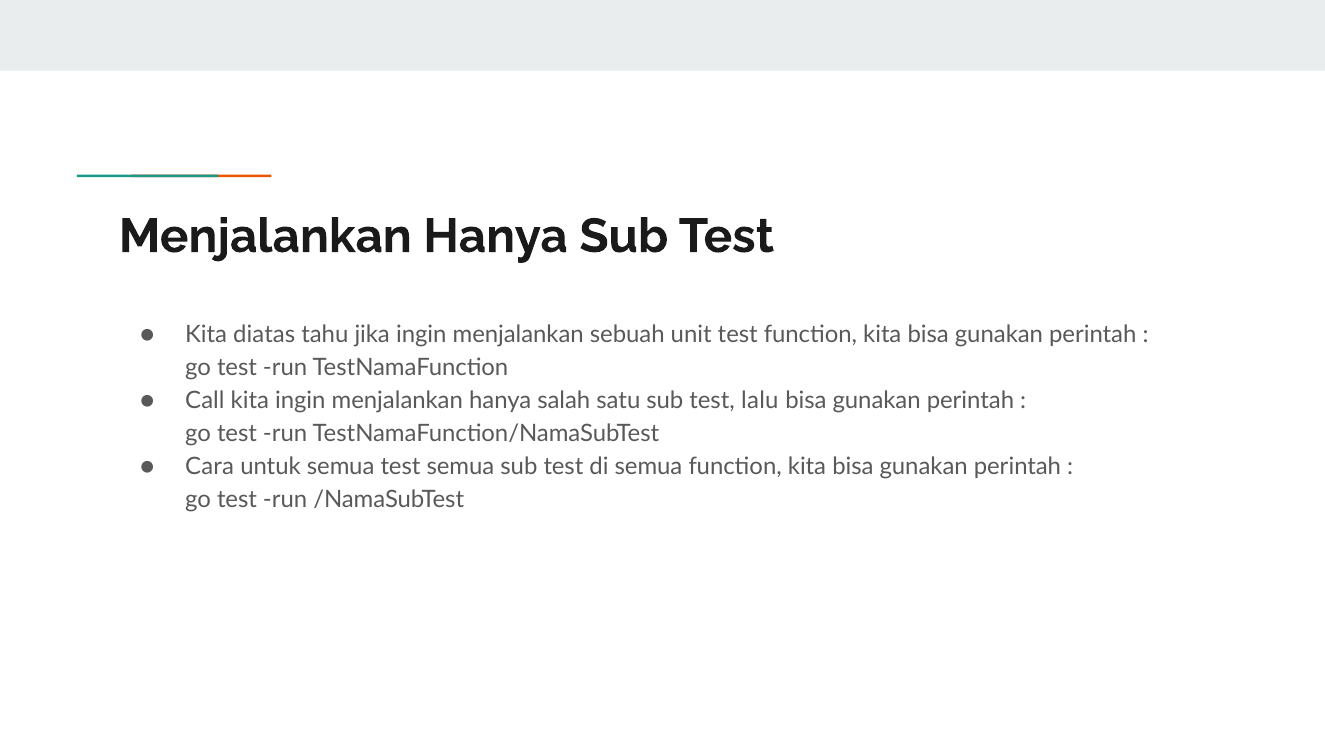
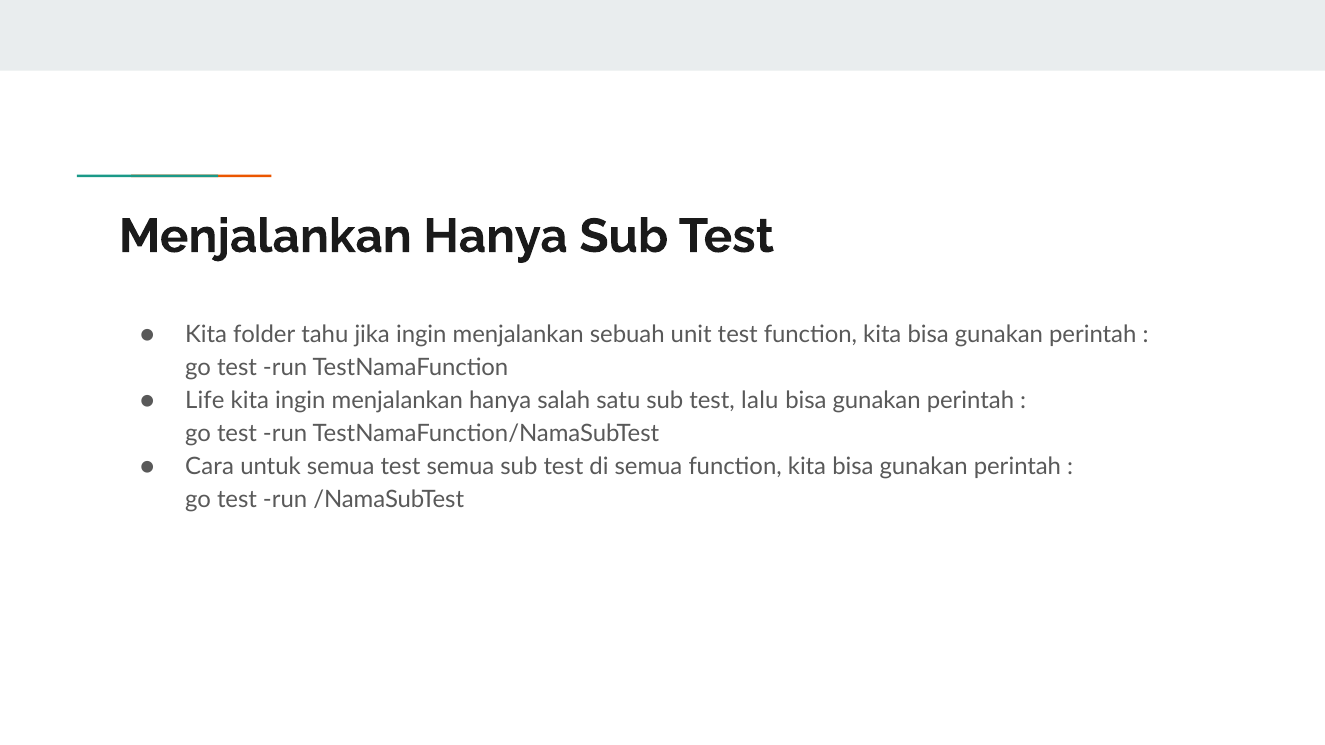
diatas: diatas -> folder
Call: Call -> Life
